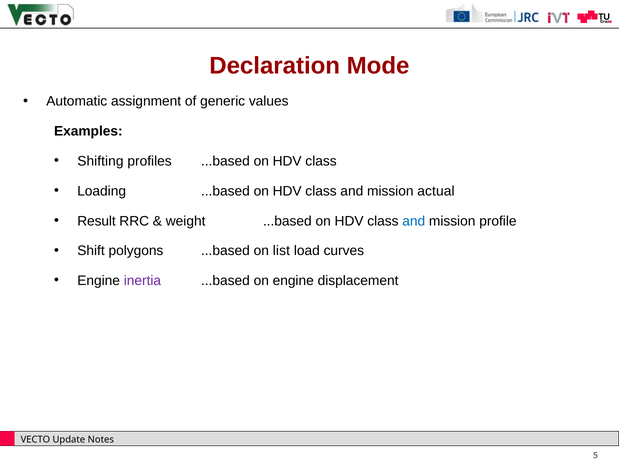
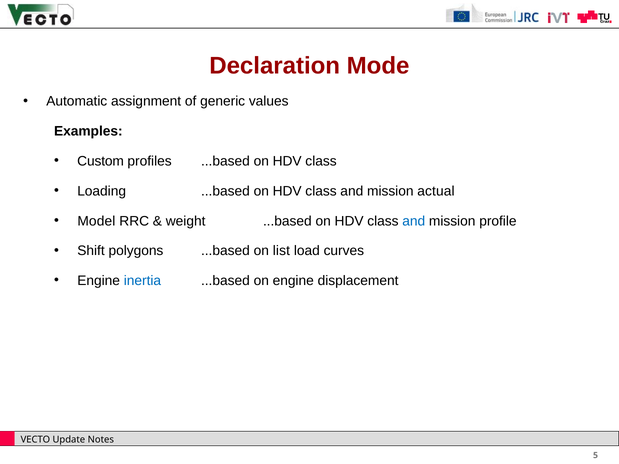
Shifting: Shifting -> Custom
Result: Result -> Model
inertia colour: purple -> blue
